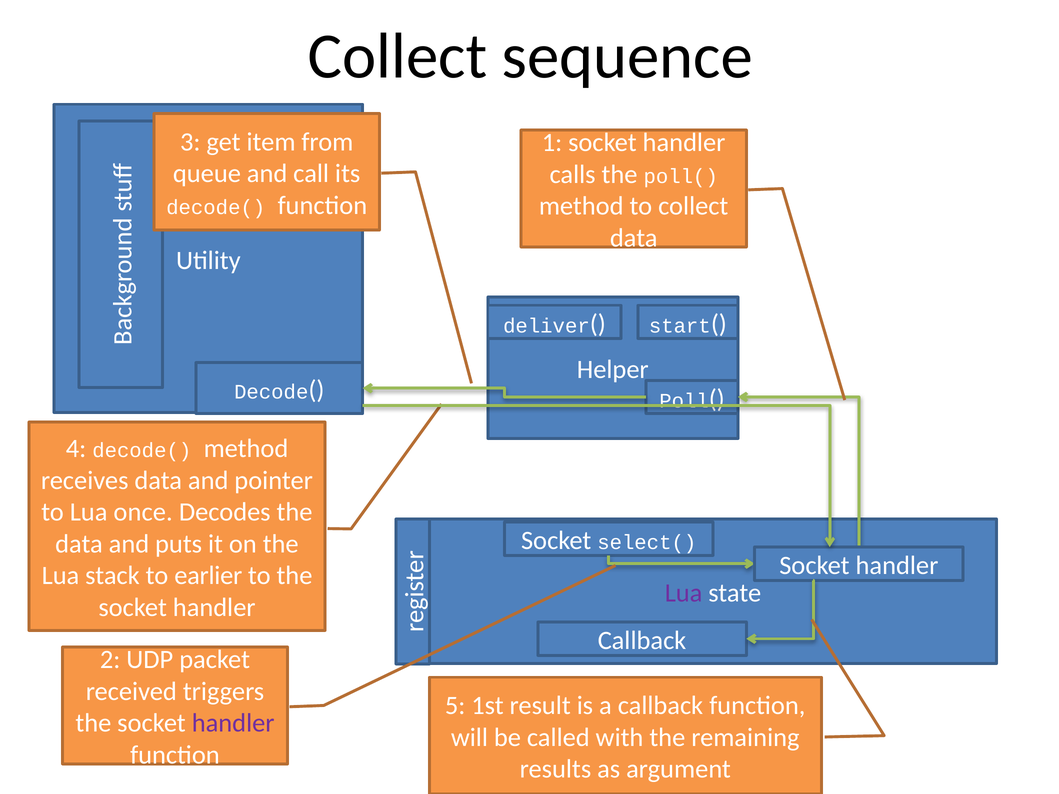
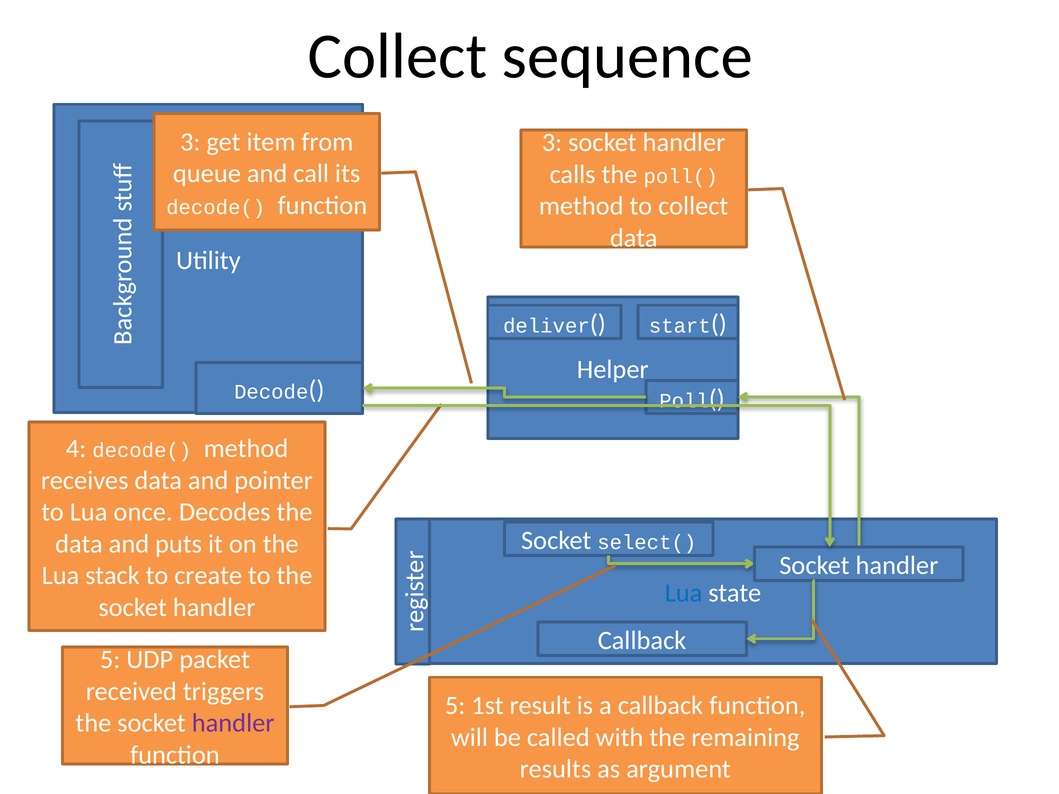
1 at (552, 143): 1 -> 3
to earlier: earlier -> create
Lua at (684, 593) colour: purple -> blue
2 at (110, 660): 2 -> 5
